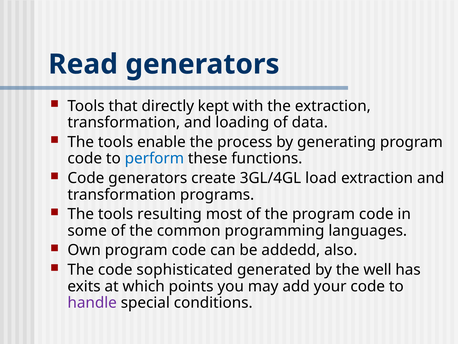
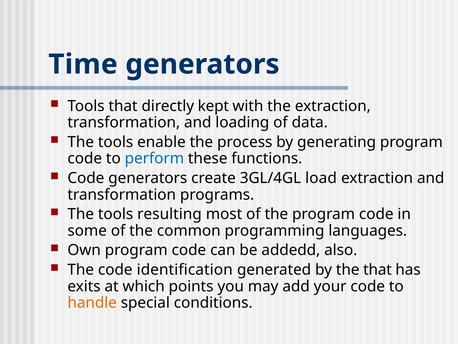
Read: Read -> Time
sophisticated: sophisticated -> identification
the well: well -> that
handle colour: purple -> orange
